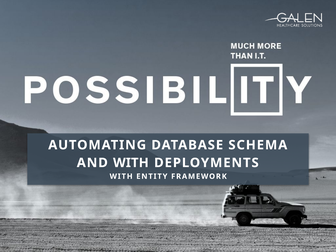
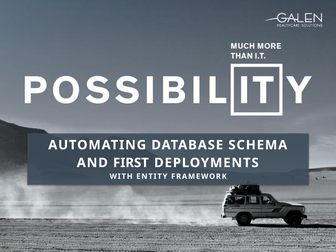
AND WITH: WITH -> FIRST
